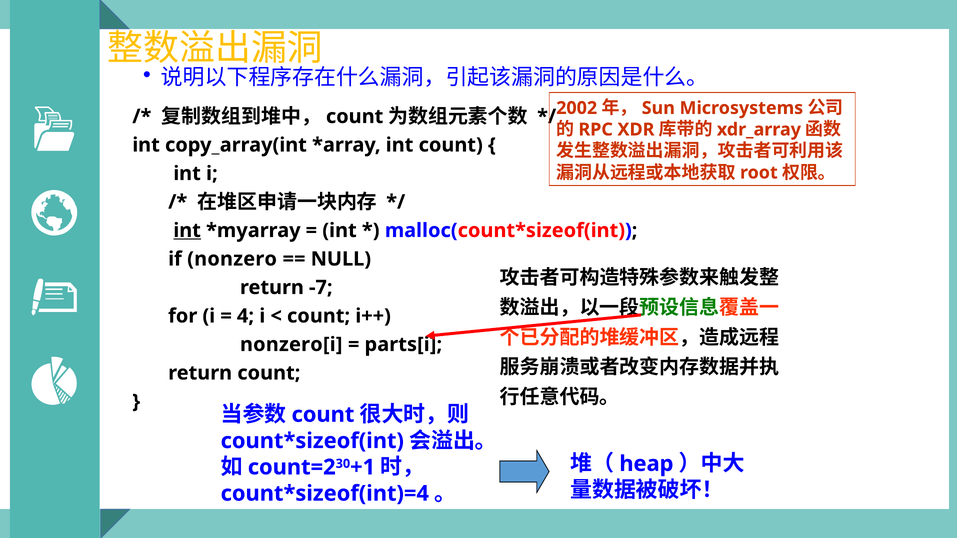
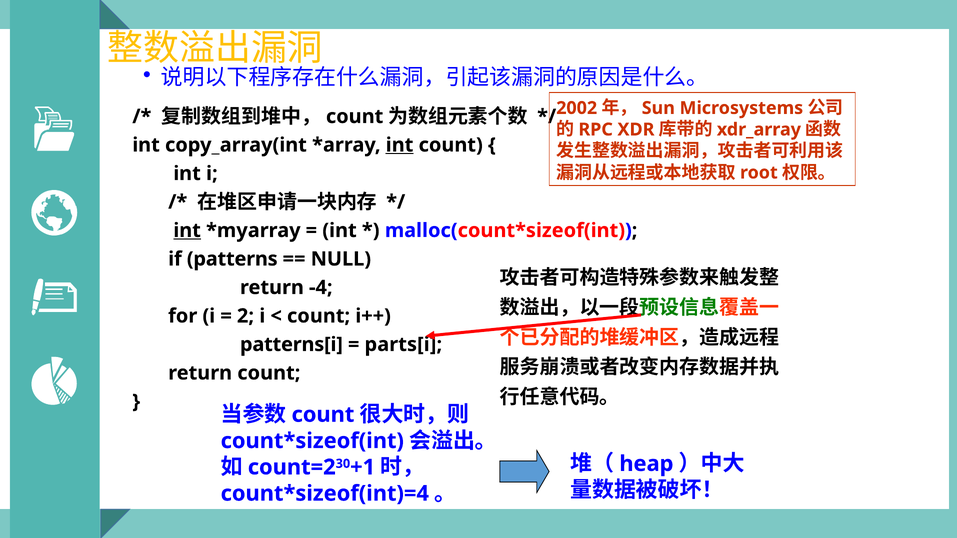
int at (400, 145) underline: none -> present
nonzero: nonzero -> patterns
-7: -7 -> -4
4: 4 -> 2
nonzero[i: nonzero[i -> patterns[i
